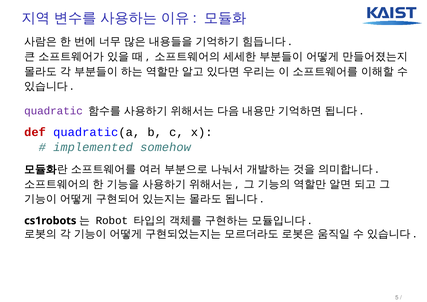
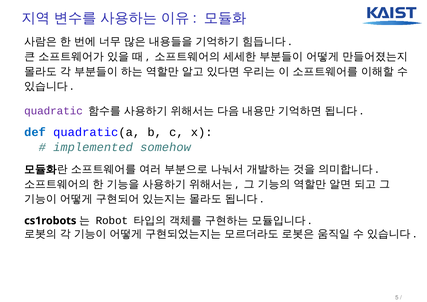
def colour: red -> blue
